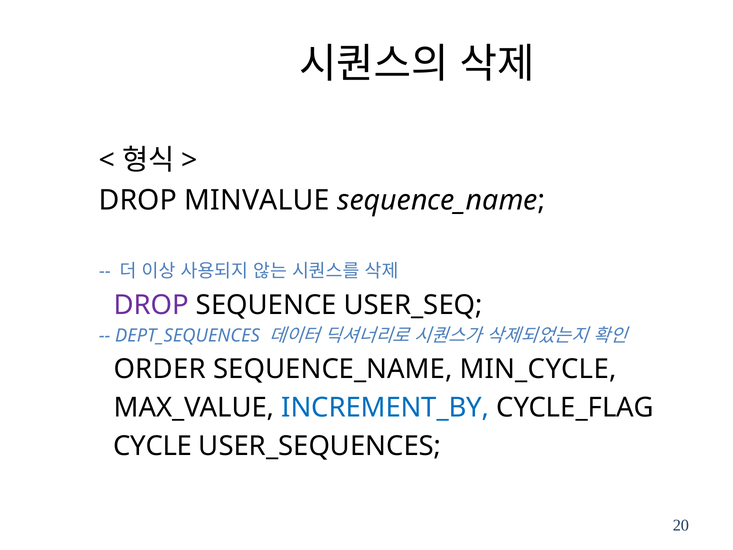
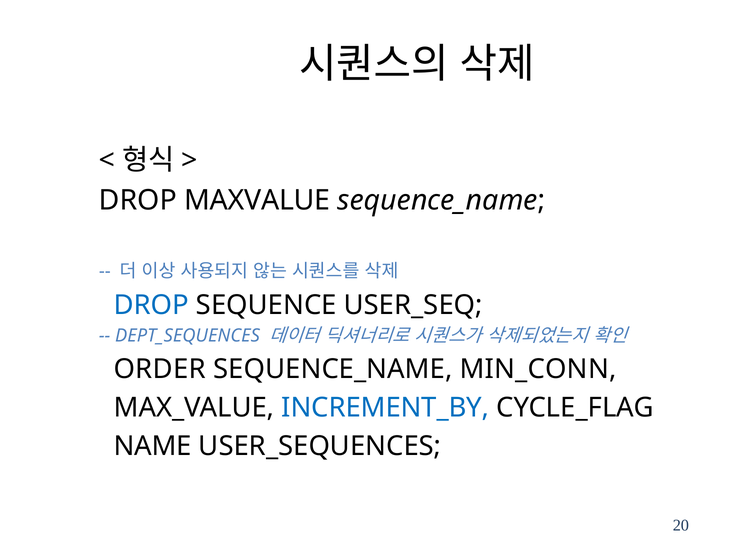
MINVALUE: MINVALUE -> MAXVALUE
DROP at (151, 305) colour: purple -> blue
MIN_CYCLE: MIN_CYCLE -> MIN_CONN
CYCLE: CYCLE -> NAME
